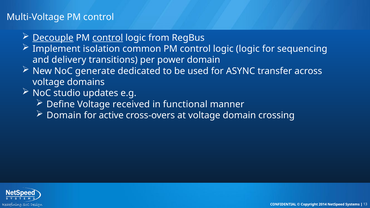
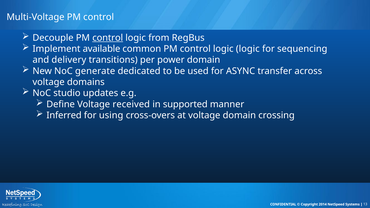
Decouple underline: present -> none
isolation: isolation -> available
functional: functional -> supported
Domain at (64, 115): Domain -> Inferred
active: active -> using
